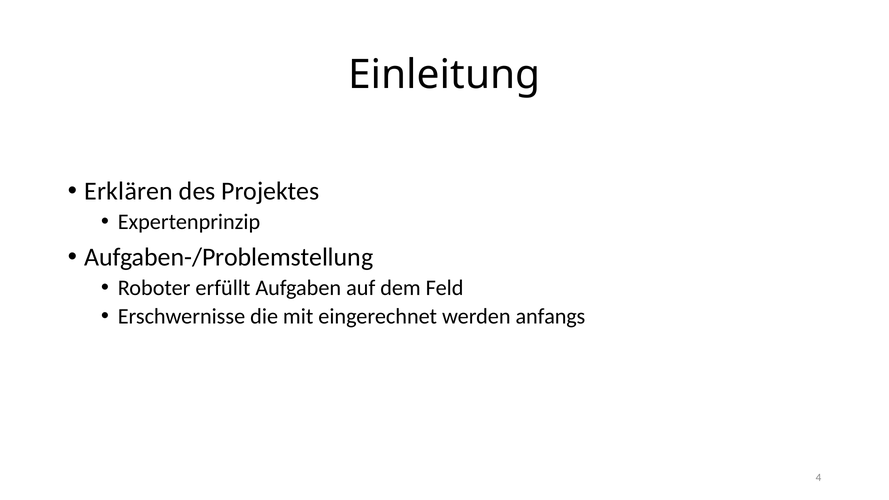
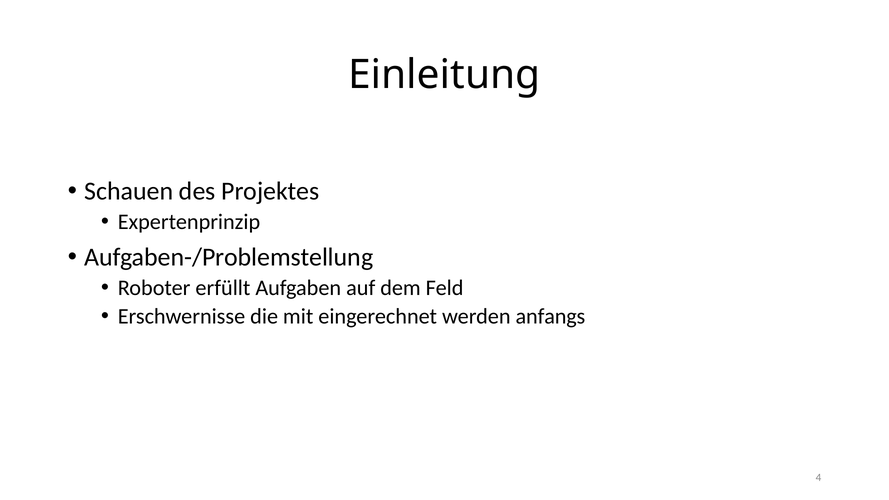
Erklären: Erklären -> Schauen
